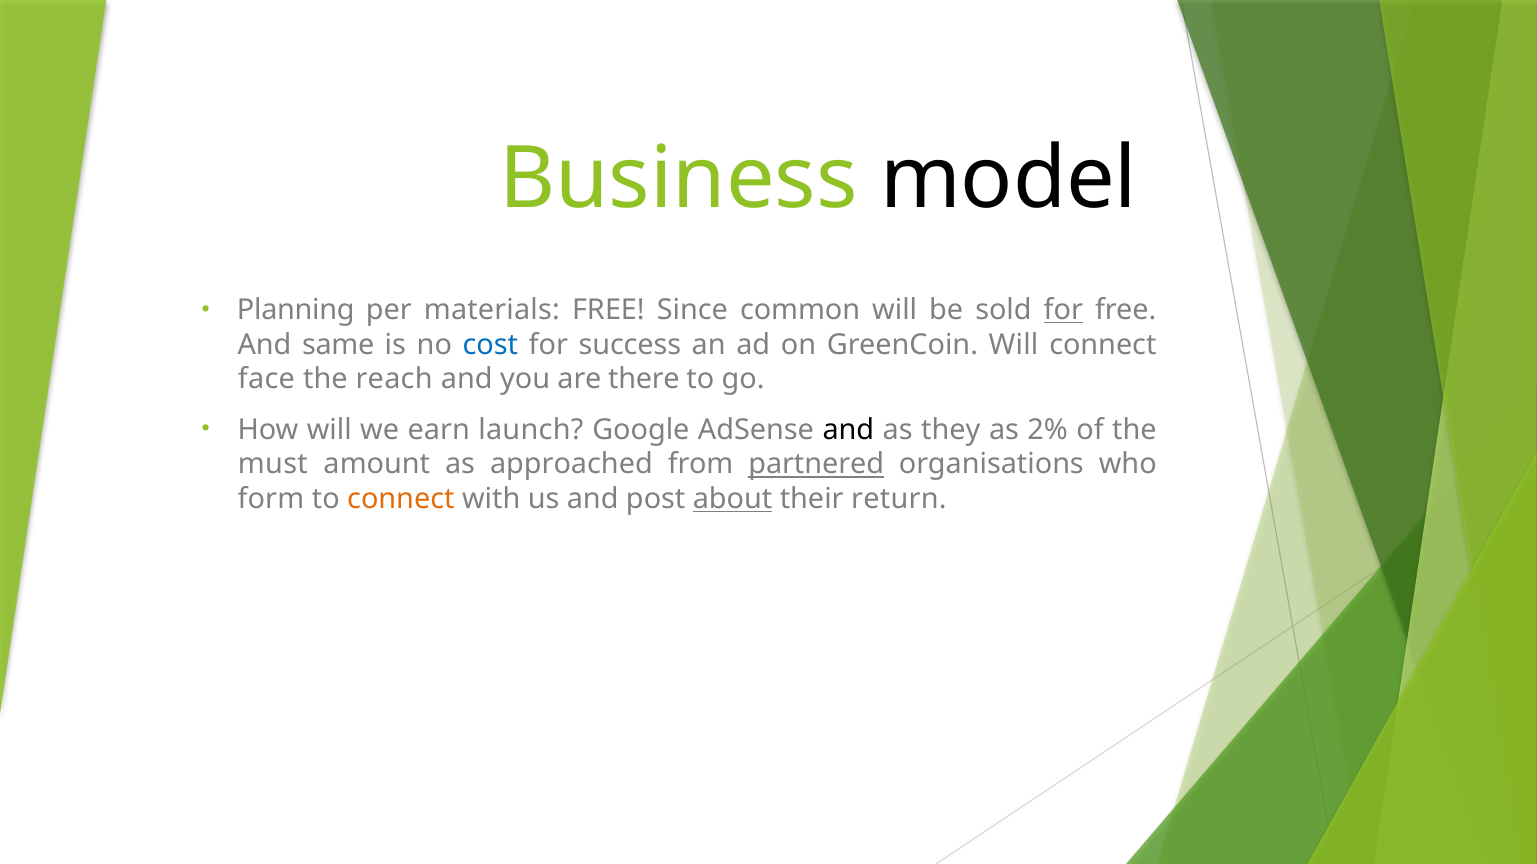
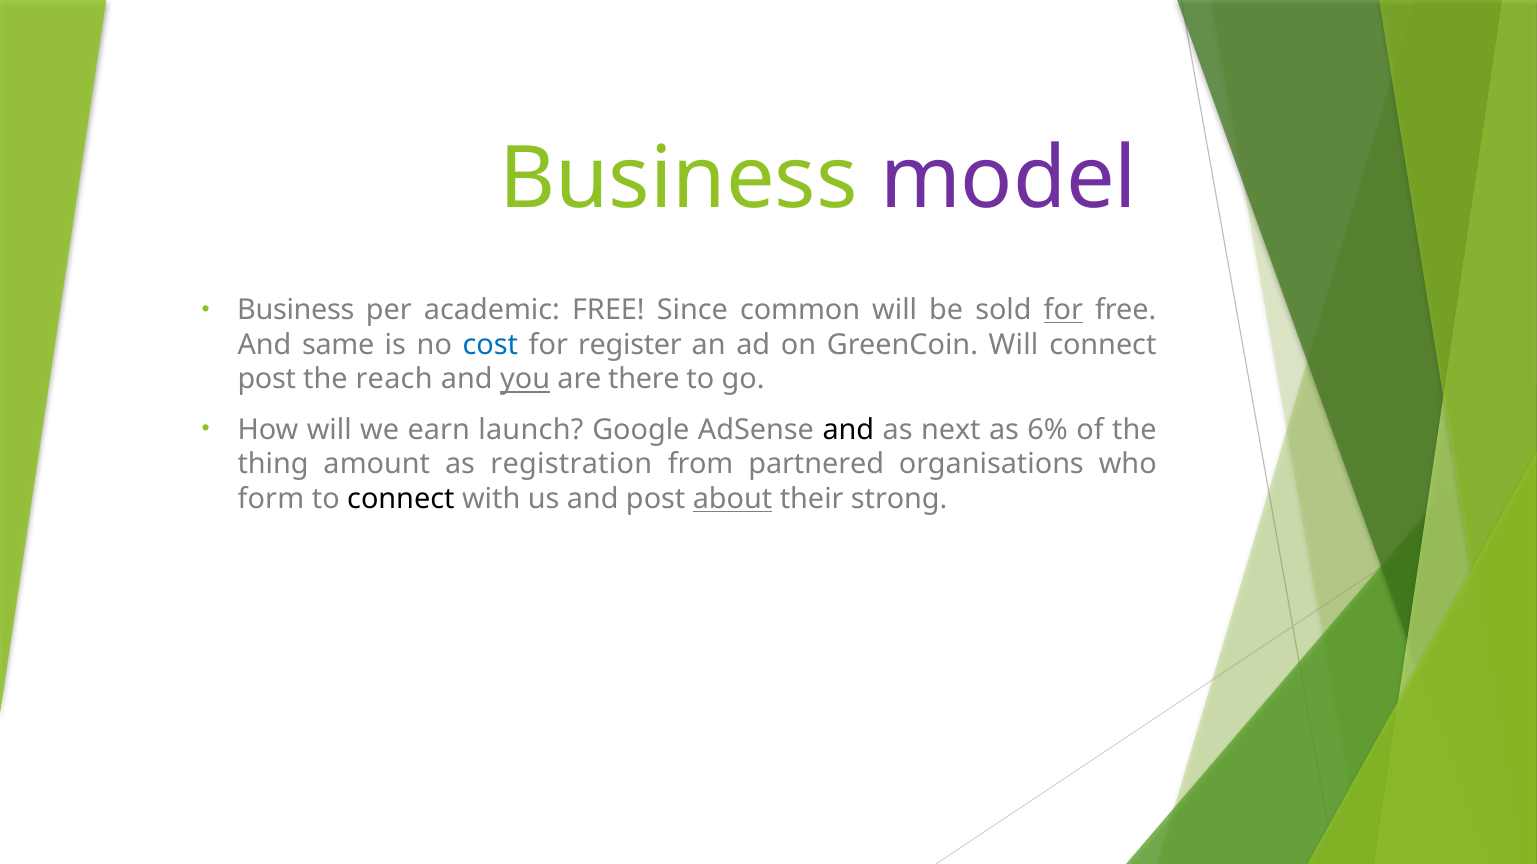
model colour: black -> purple
Planning at (296, 310): Planning -> Business
materials: materials -> academic
success: success -> register
face at (266, 380): face -> post
you underline: none -> present
they: they -> next
2%: 2% -> 6%
must: must -> thing
approached: approached -> registration
partnered underline: present -> none
connect at (401, 499) colour: orange -> black
return: return -> strong
